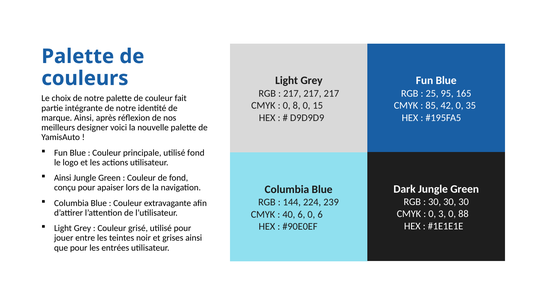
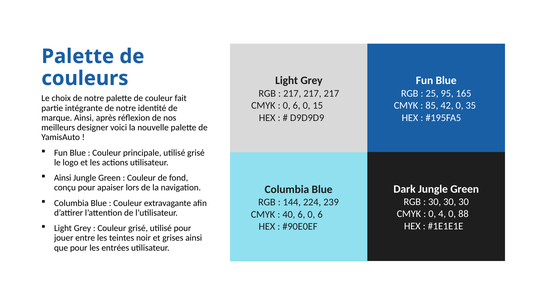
0 8: 8 -> 6
utilisé fond: fond -> grisé
3: 3 -> 4
